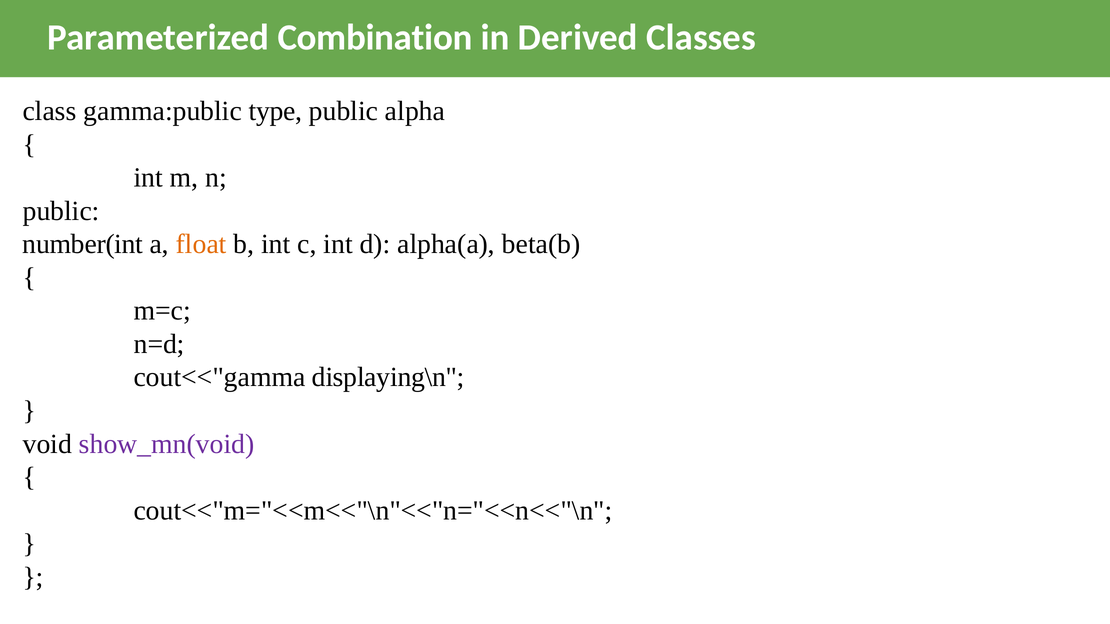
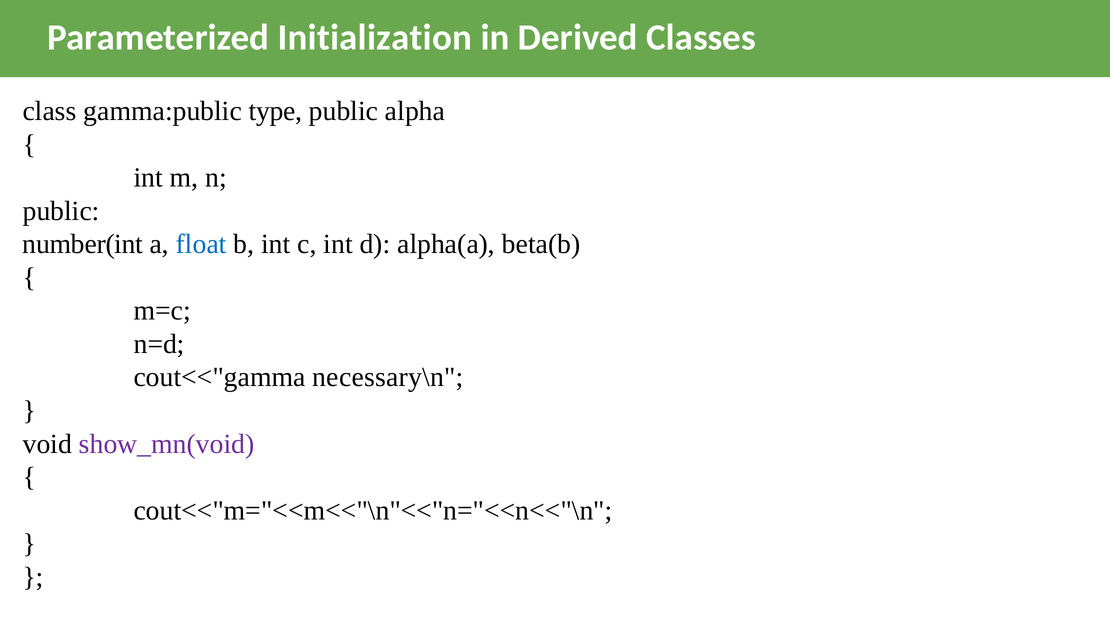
Combination: Combination -> Initialization
float colour: orange -> blue
displaying\n: displaying\n -> necessary\n
